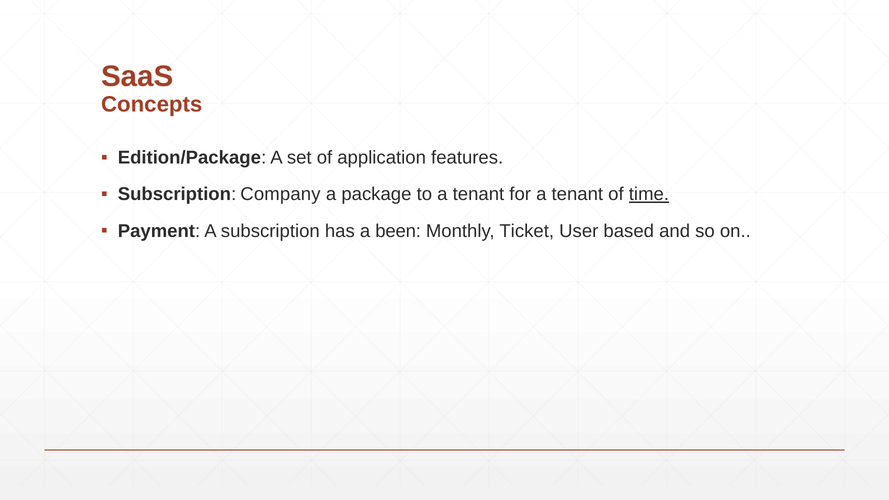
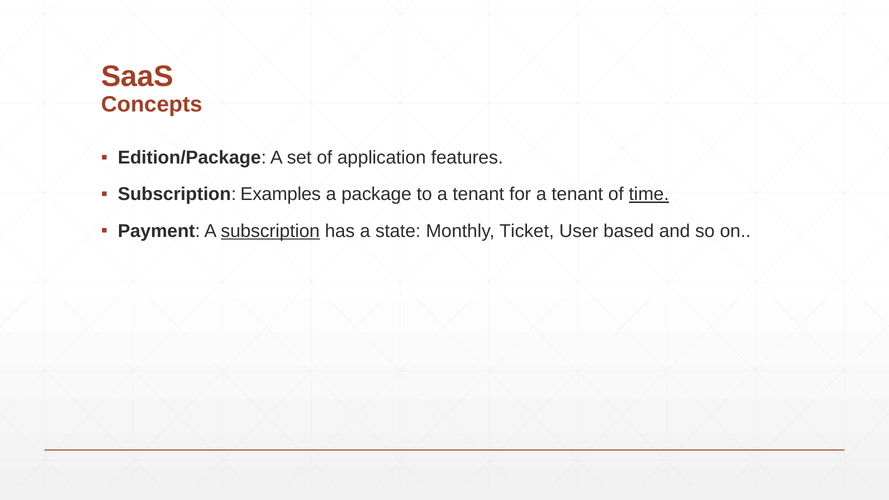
Company: Company -> Examples
subscription at (270, 231) underline: none -> present
been: been -> state
